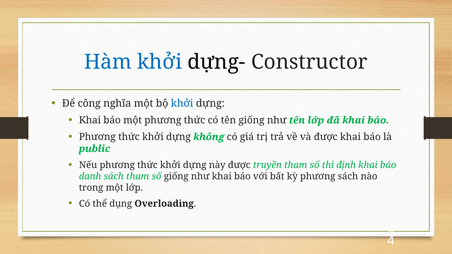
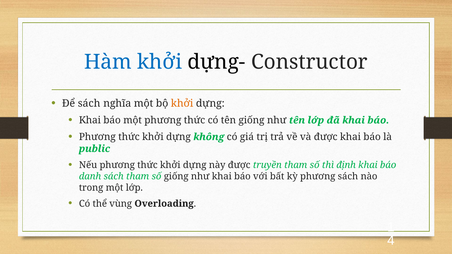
Để công: công -> sách
khởi at (182, 103) colour: blue -> orange
dụng: dụng -> vùng
